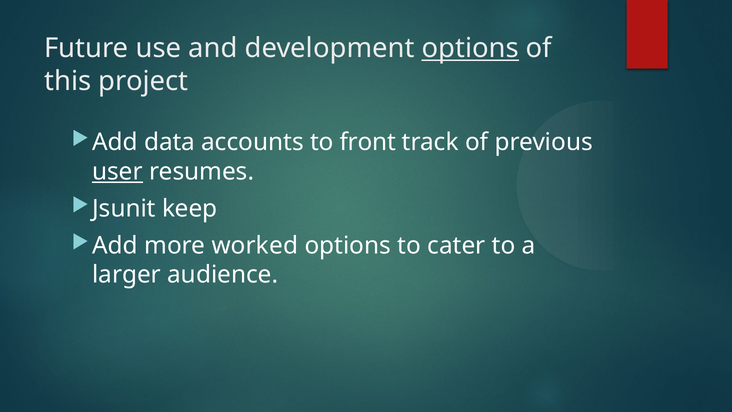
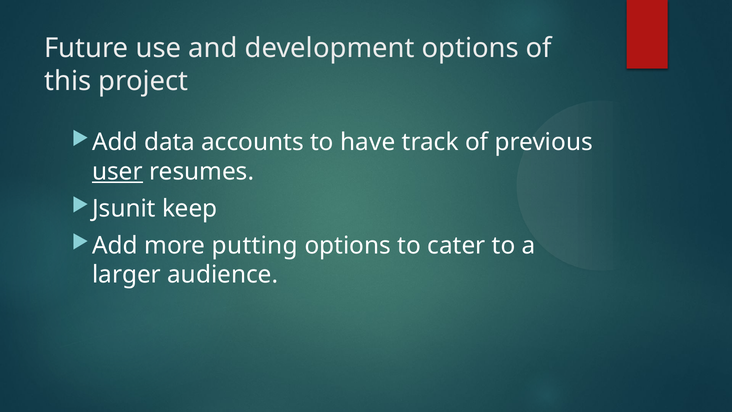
options at (470, 48) underline: present -> none
front: front -> have
worked: worked -> putting
